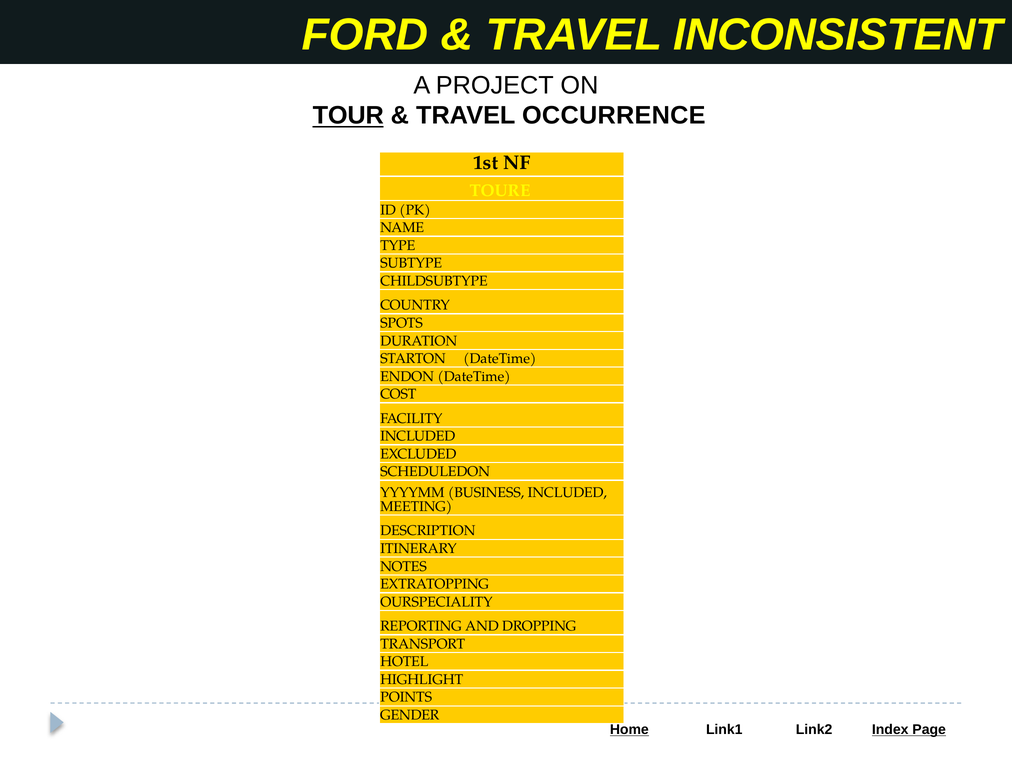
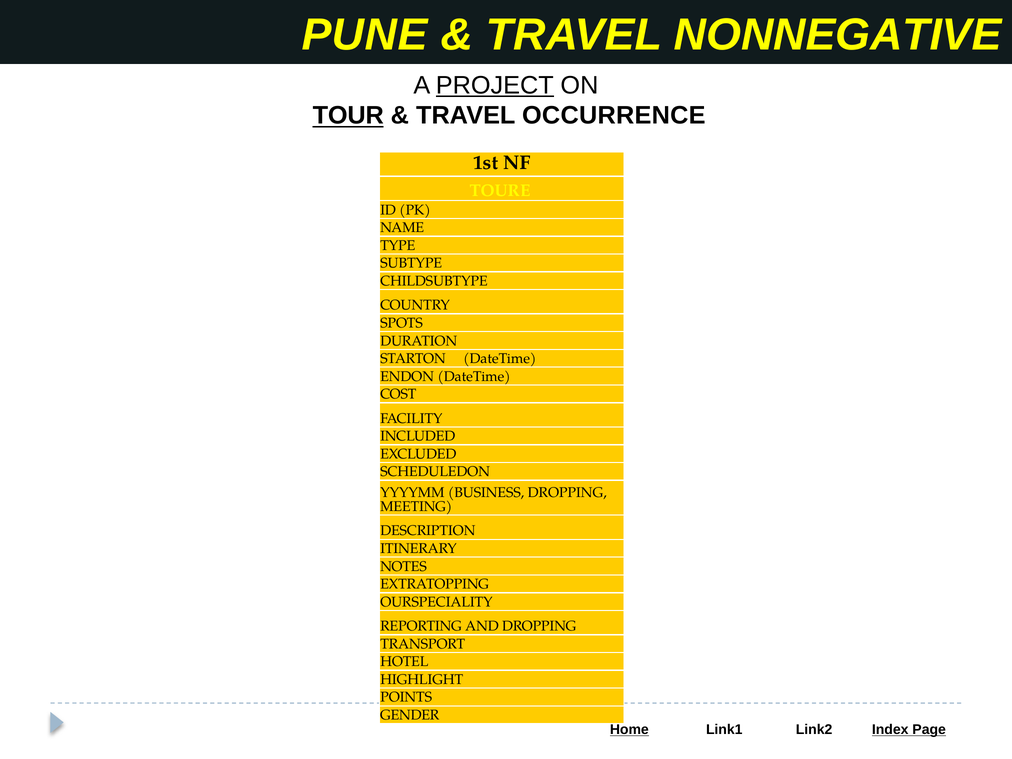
FORD: FORD -> PUNE
INCONSISTENT: INCONSISTENT -> NONNEGATIVE
PROJECT underline: none -> present
BUSINESS INCLUDED: INCLUDED -> DROPPING
